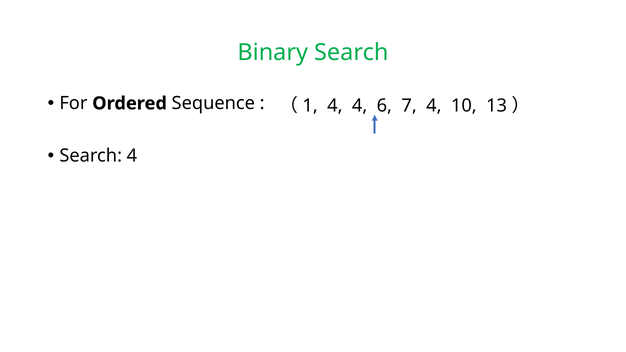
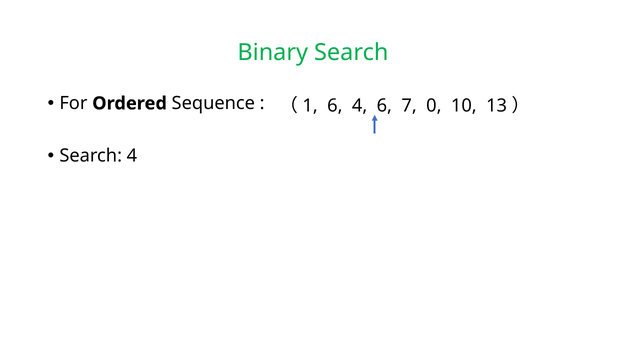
4 at (335, 106): 4 -> 6
7 4: 4 -> 0
